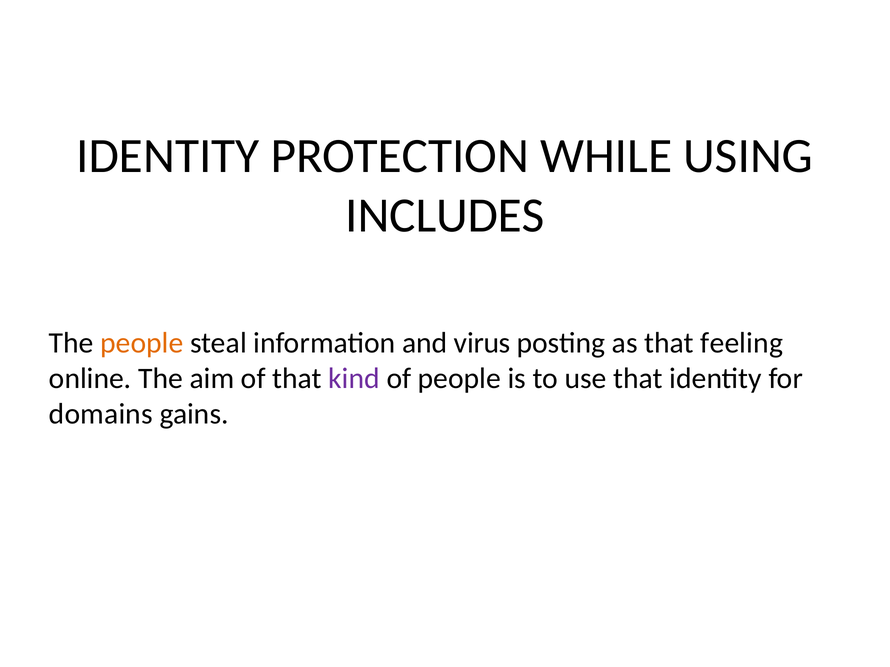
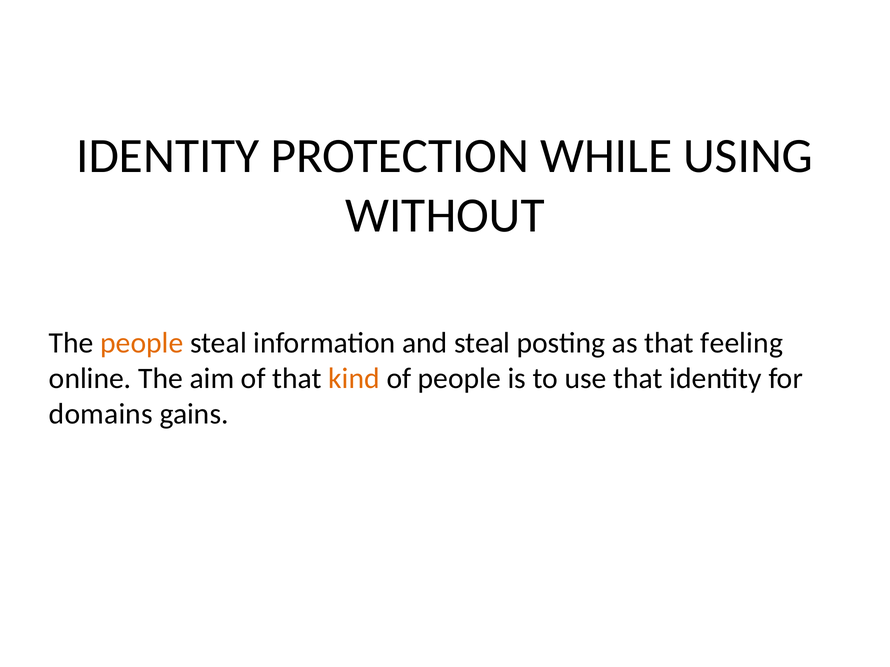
INCLUDES: INCLUDES -> WITHOUT
and virus: virus -> steal
kind colour: purple -> orange
